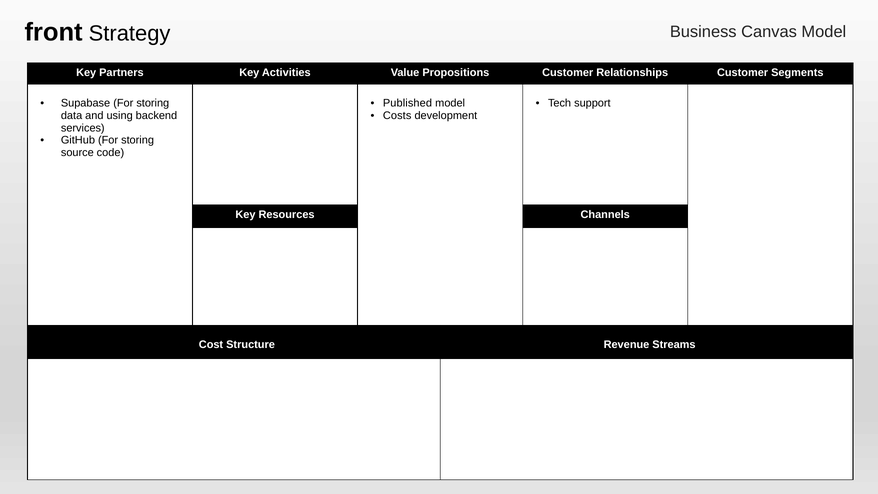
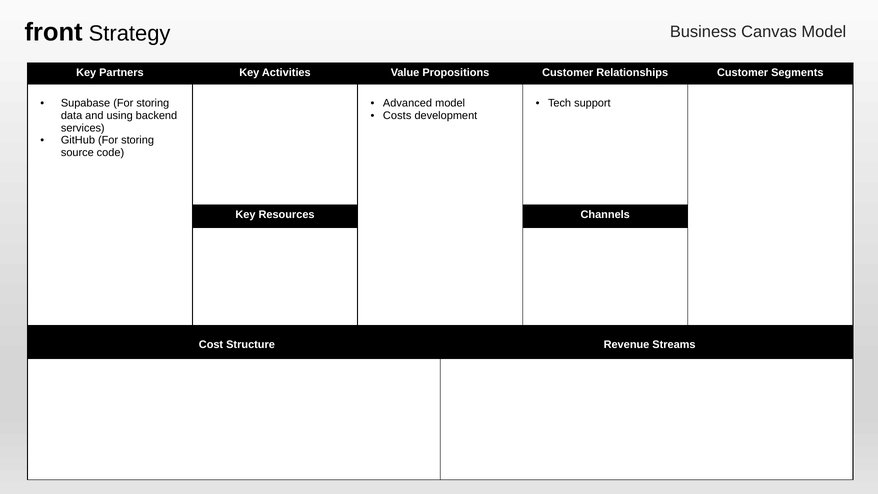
Published: Published -> Advanced
